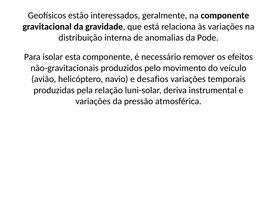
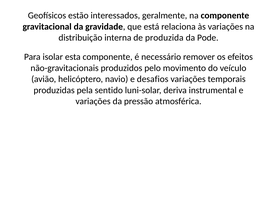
anomalias: anomalias -> produzida
relação: relação -> sentido
